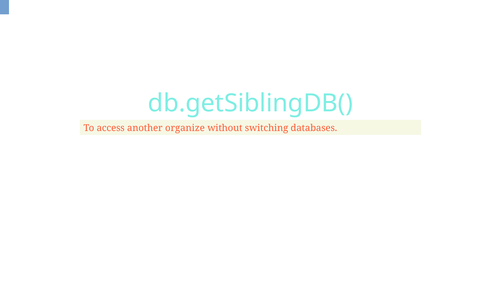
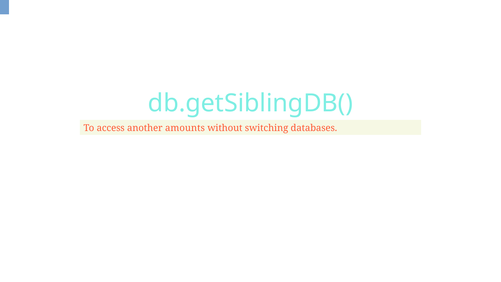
organize: organize -> amounts
